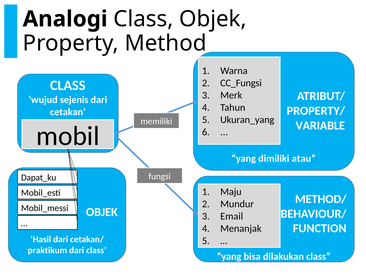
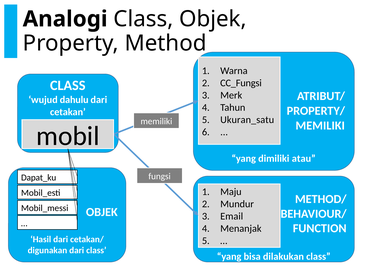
sejenis: sejenis -> dahulu
Ukuran_yang: Ukuran_yang -> Ukuran_satu
VARIABLE at (320, 125): VARIABLE -> MEMILIKI
praktikum: praktikum -> digunakan
